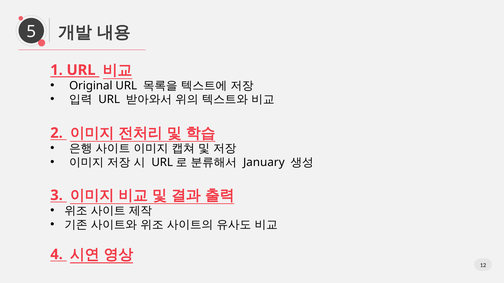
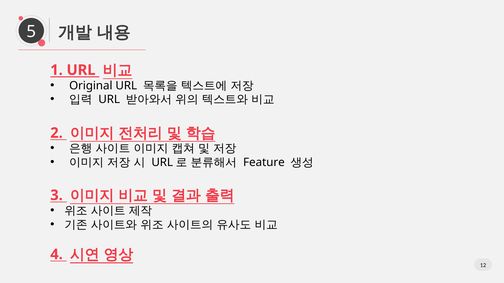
January: January -> Feature
